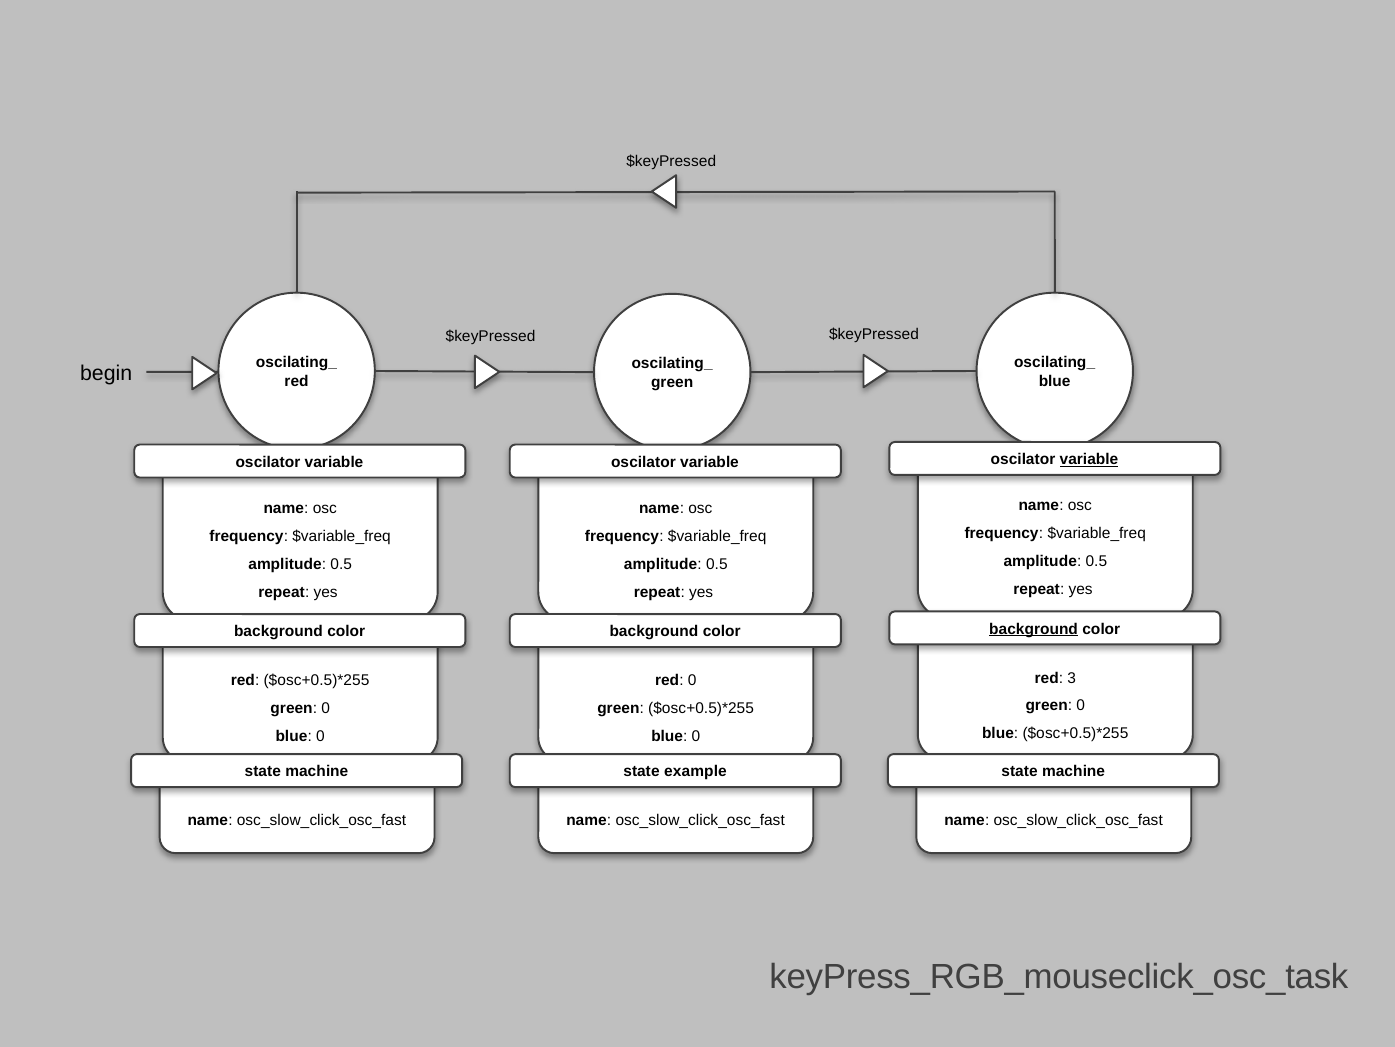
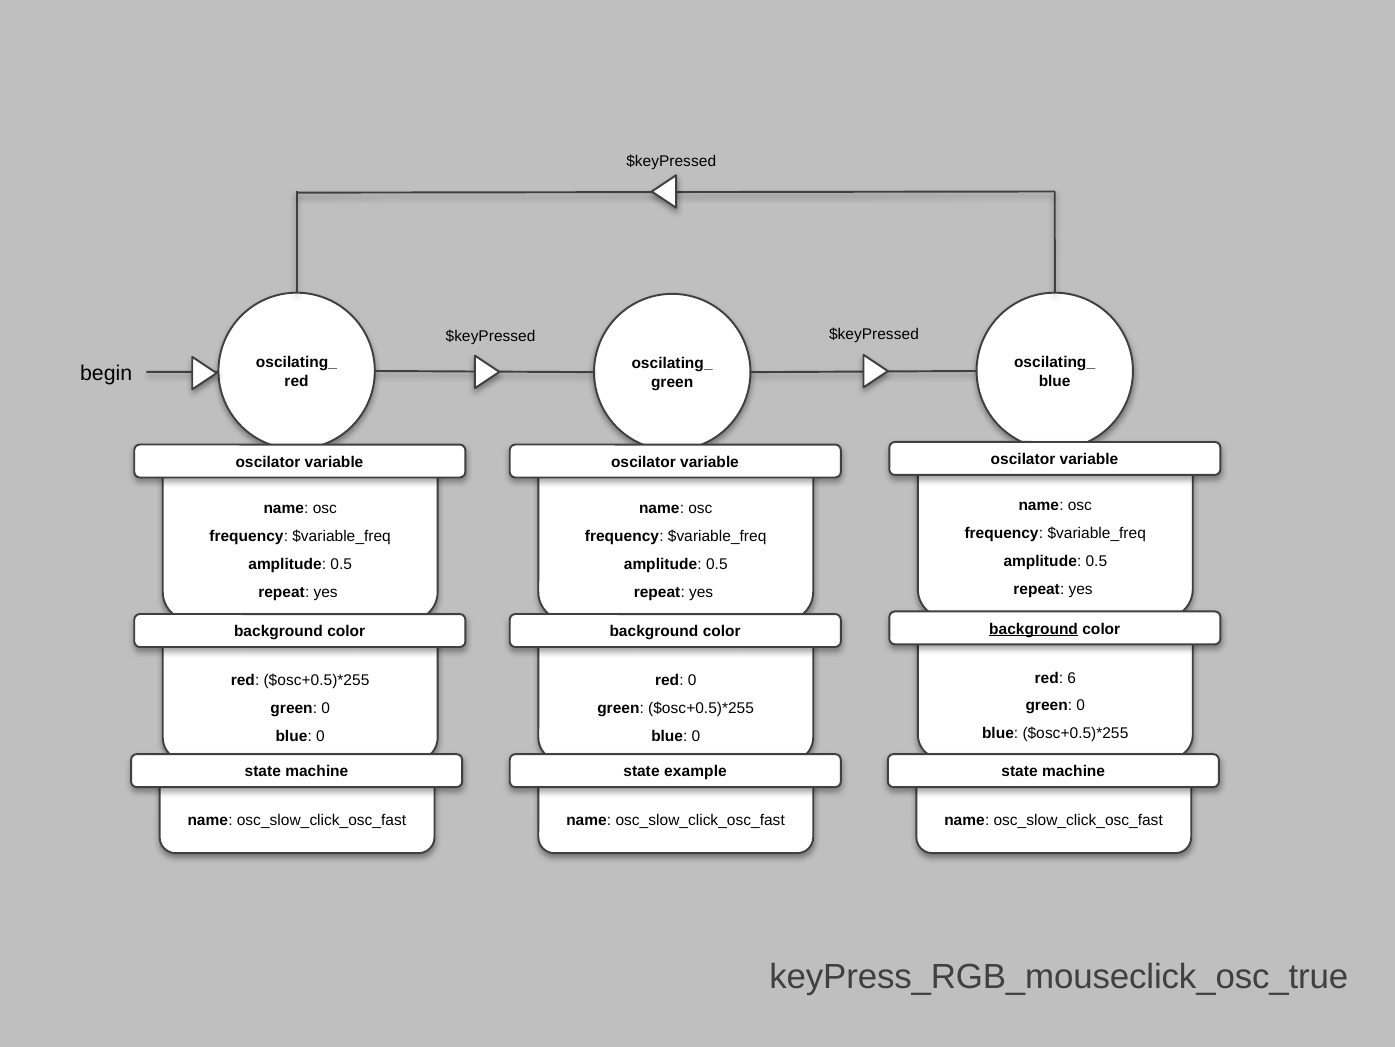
variable at (1089, 459) underline: present -> none
3: 3 -> 6
keyPress_RGB_mouseclick_osc_task: keyPress_RGB_mouseclick_osc_task -> keyPress_RGB_mouseclick_osc_true
